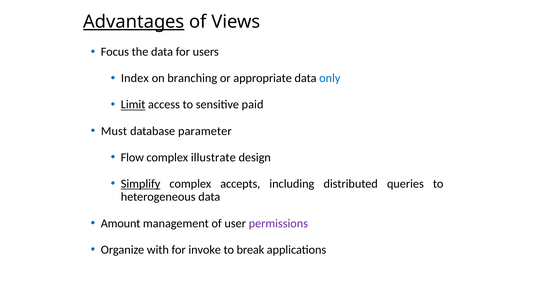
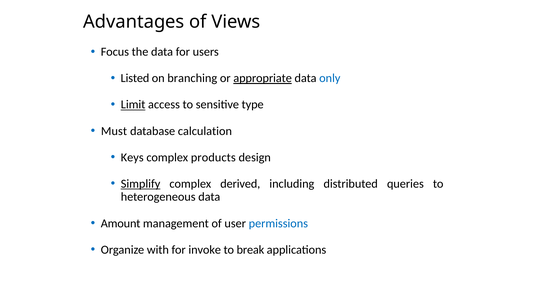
Advantages underline: present -> none
Index: Index -> Listed
appropriate underline: none -> present
paid: paid -> type
parameter: parameter -> calculation
Flow: Flow -> Keys
illustrate: illustrate -> products
accepts: accepts -> derived
permissions colour: purple -> blue
